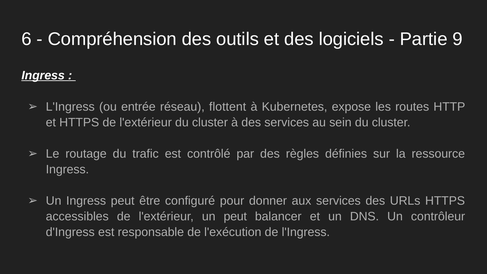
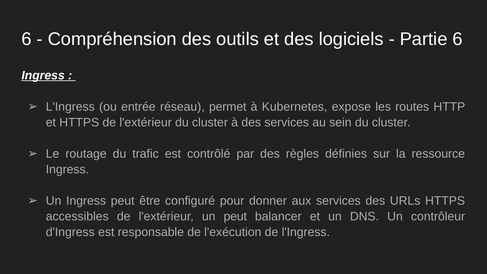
Partie 9: 9 -> 6
flottent: flottent -> permet
